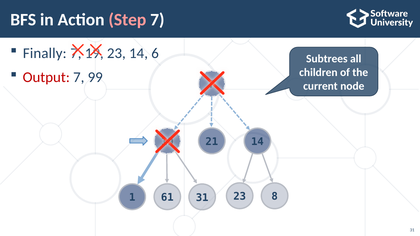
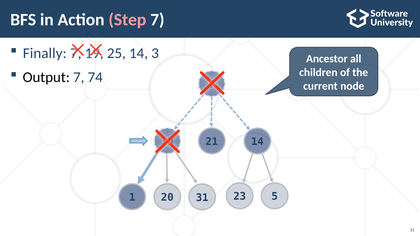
23 at (116, 53): 23 -> 25
6: 6 -> 3
Subtrees: Subtrees -> Ancestor
Output colour: red -> black
99: 99 -> 74
8: 8 -> 5
61: 61 -> 20
